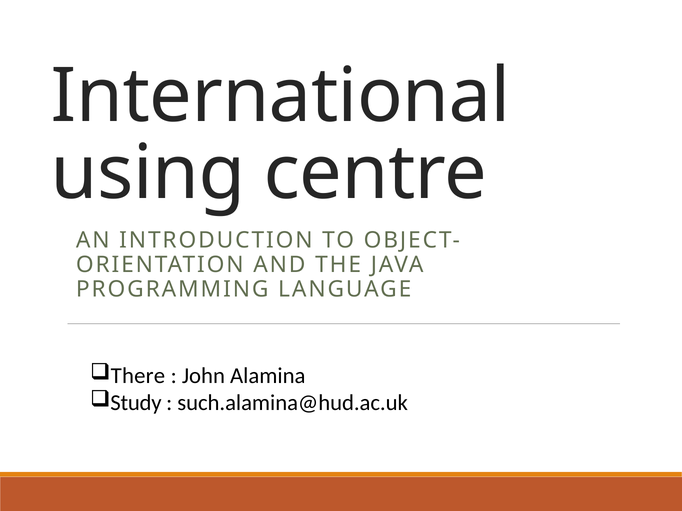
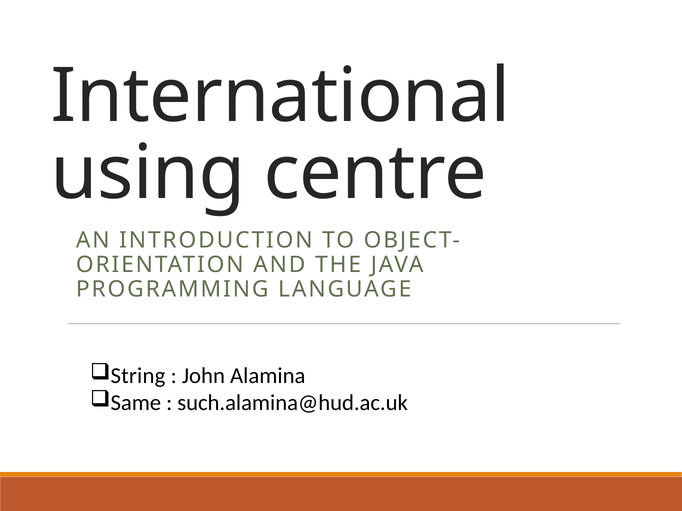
There: There -> String
Study: Study -> Same
